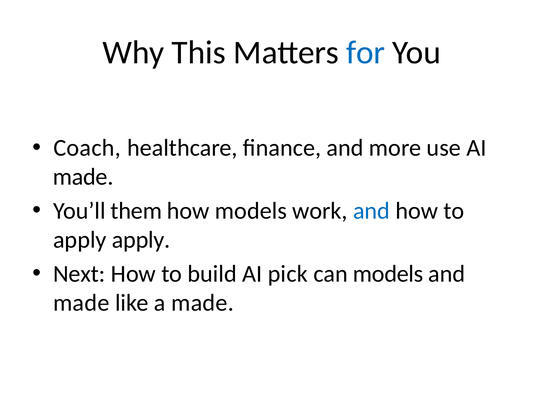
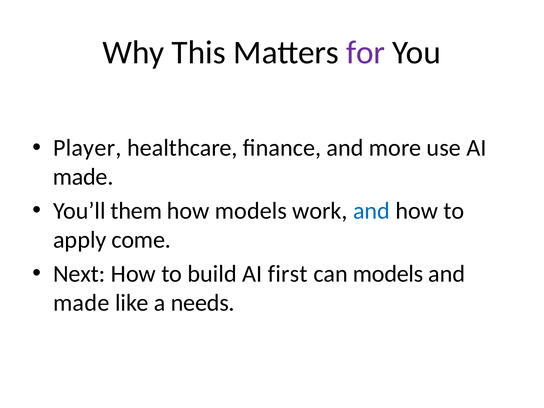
for colour: blue -> purple
Coach: Coach -> Player
apply apply: apply -> come
pick: pick -> first
a made: made -> needs
